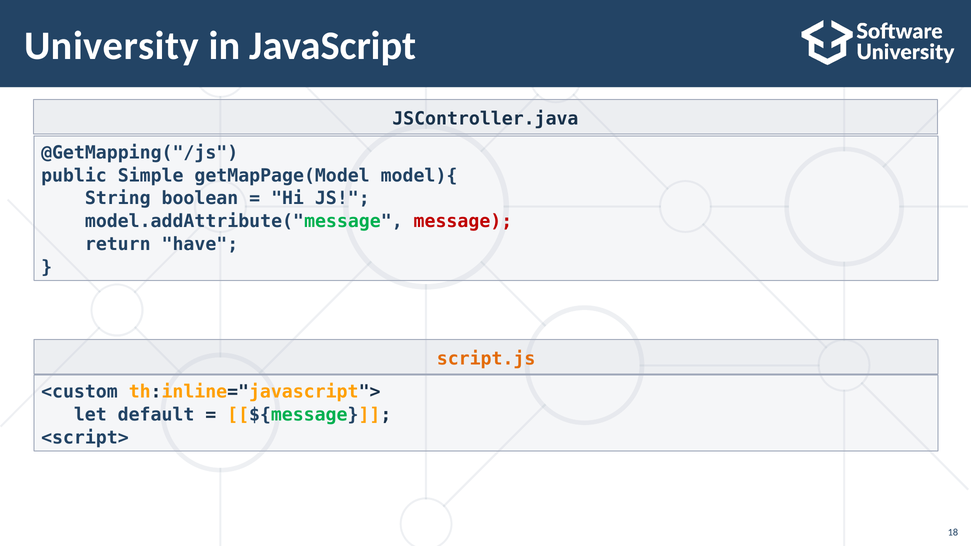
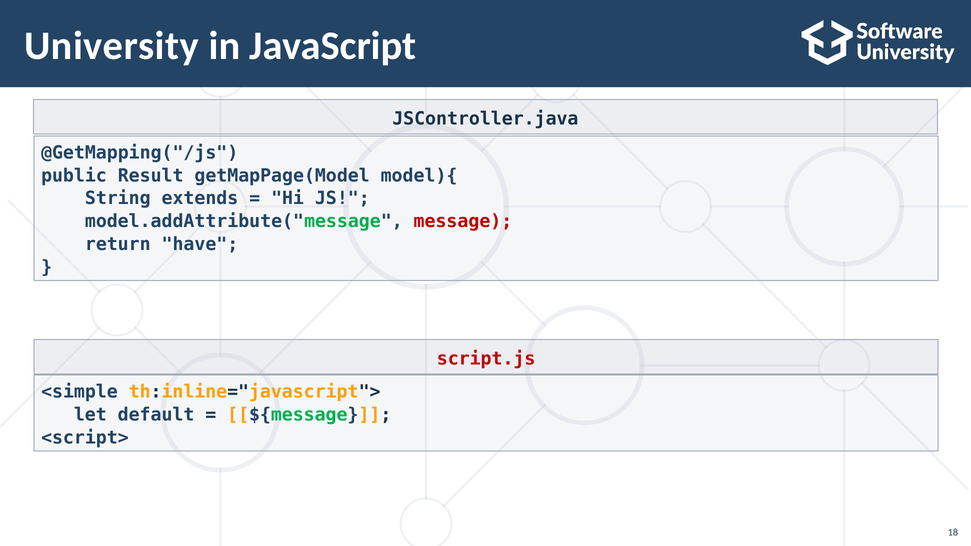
Simple: Simple -> Result
boolean: boolean -> extends
script.js colour: orange -> red
<custom: <custom -> <simple
